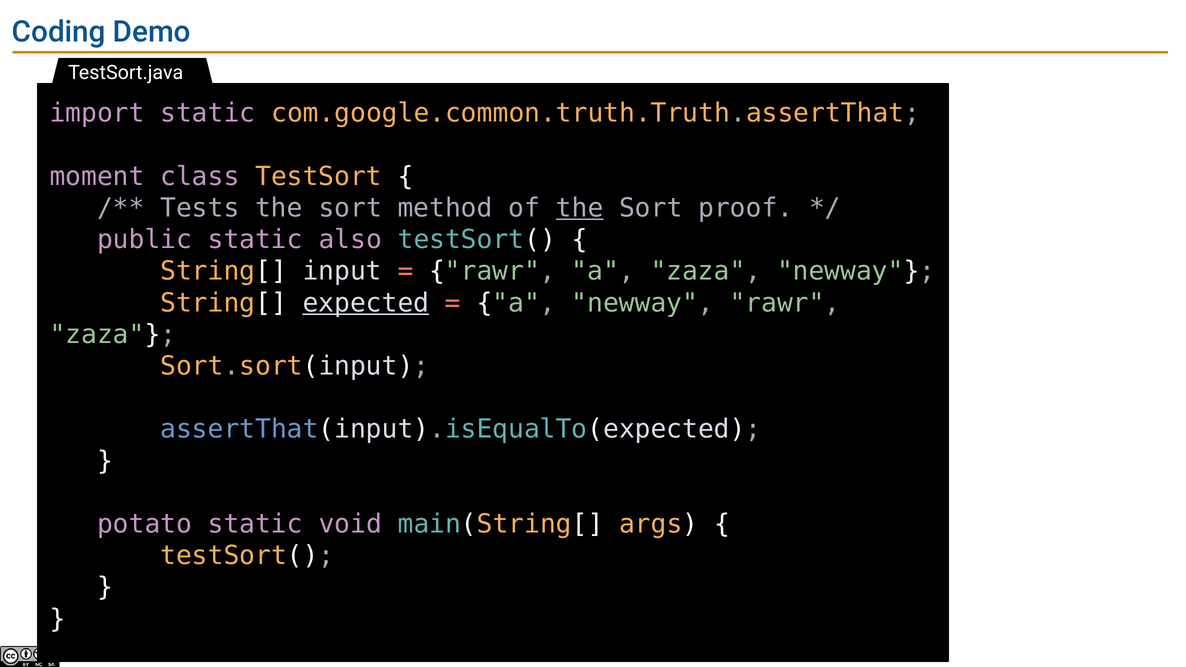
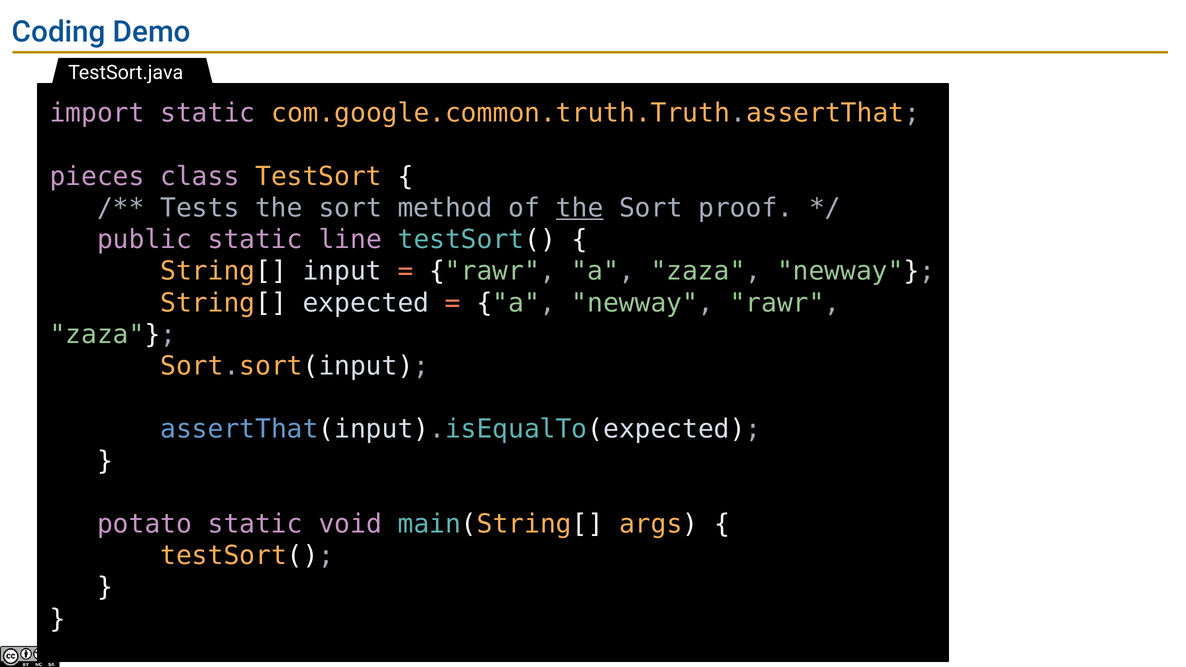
moment: moment -> pieces
also: also -> line
expected underline: present -> none
